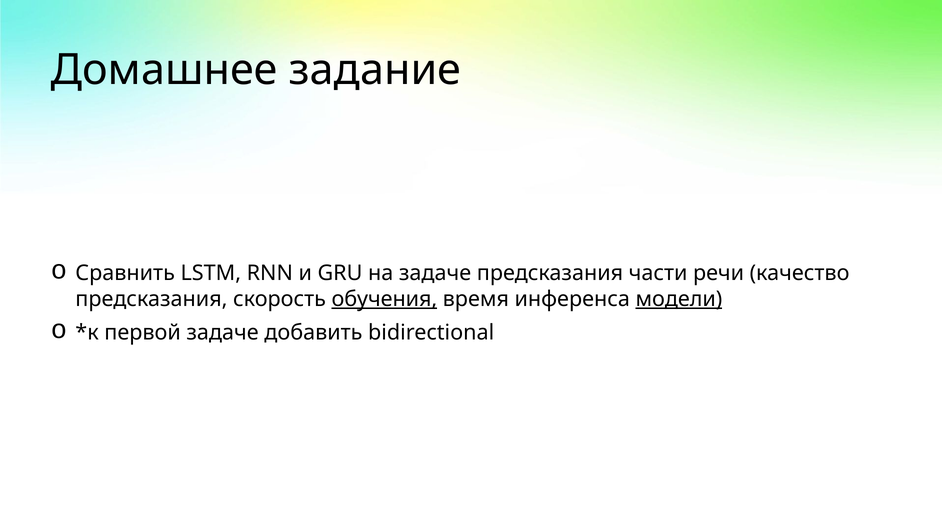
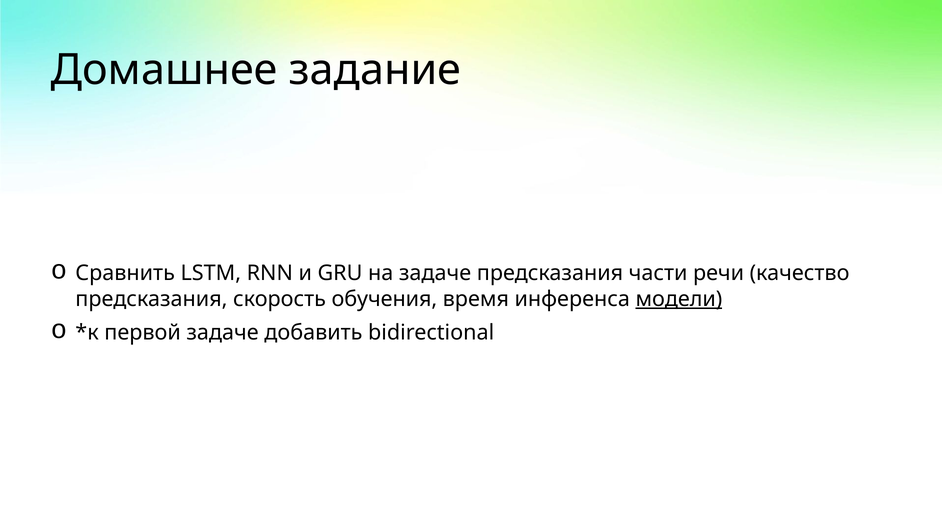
обучения underline: present -> none
